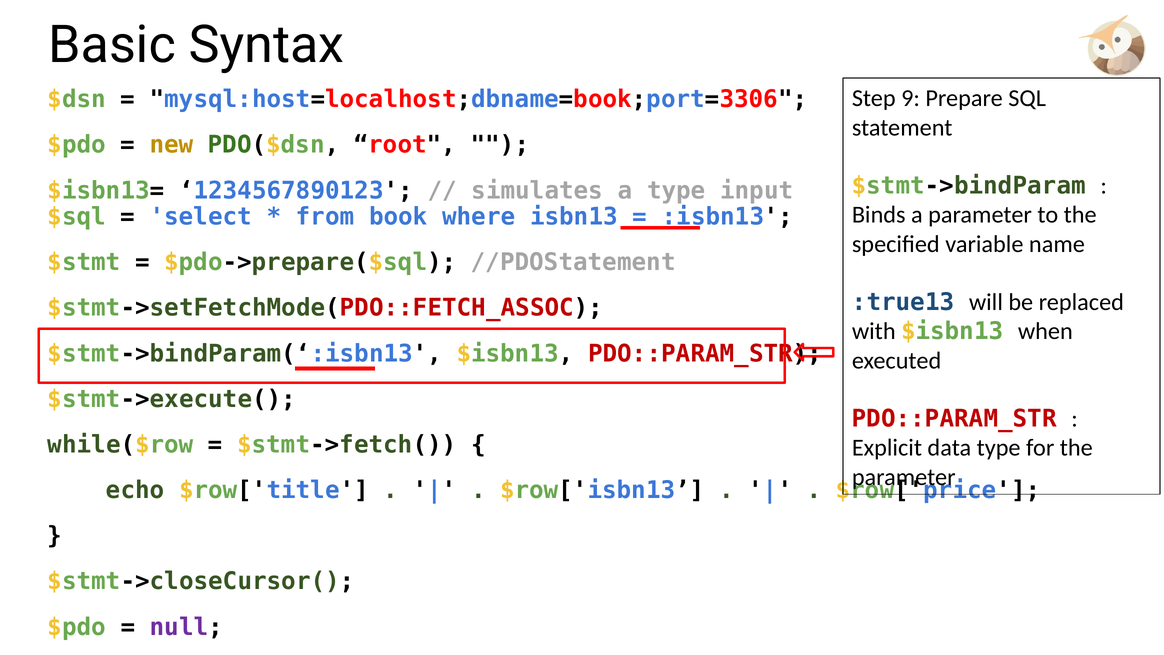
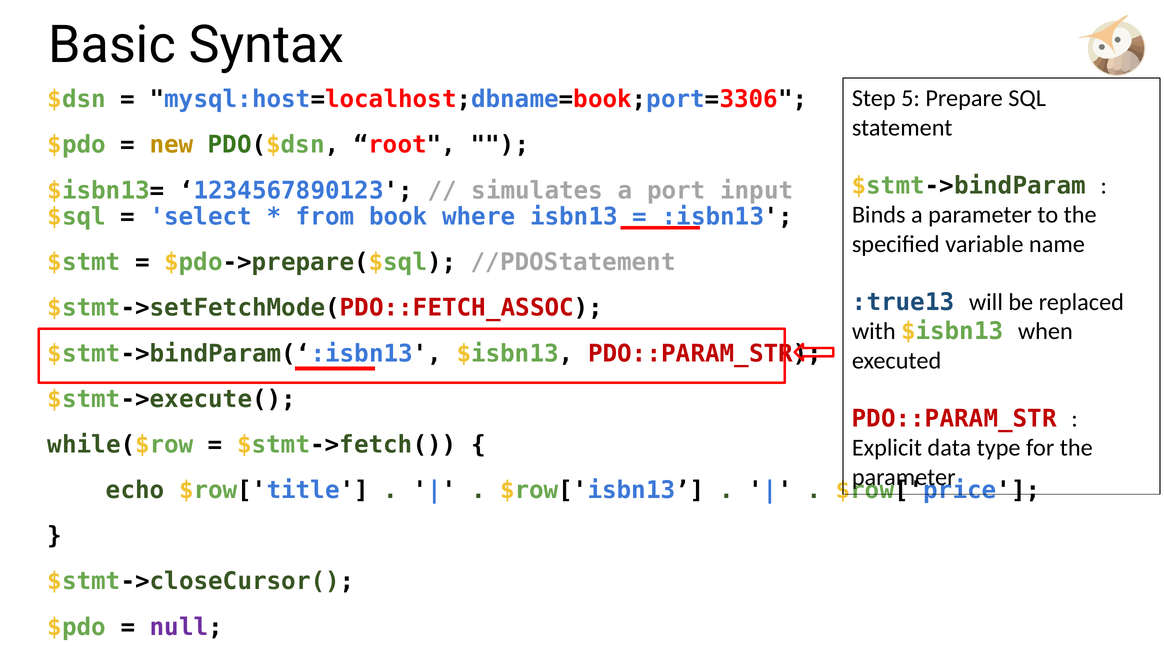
9: 9 -> 5
a type: type -> port
